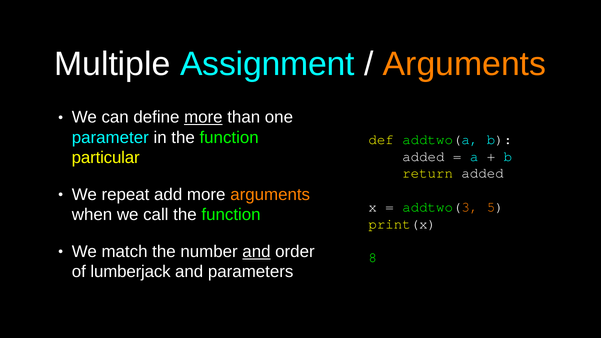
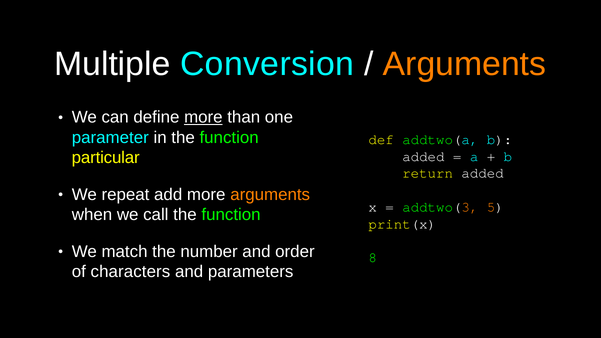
Assignment: Assignment -> Conversion
and at (256, 252) underline: present -> none
lumberjack: lumberjack -> characters
